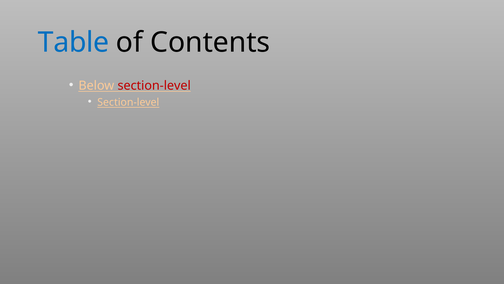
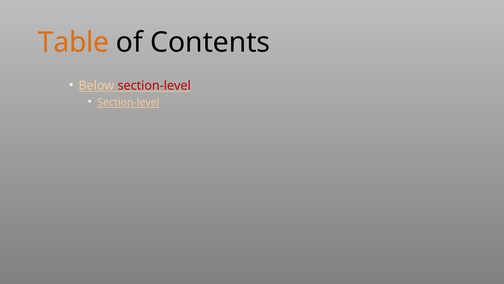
Table colour: blue -> orange
